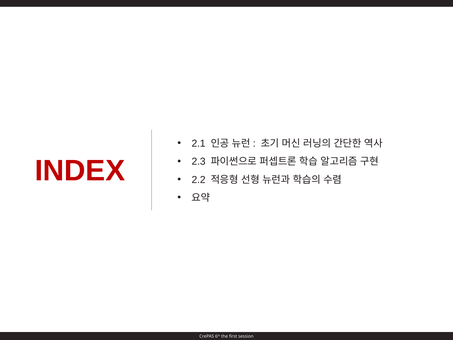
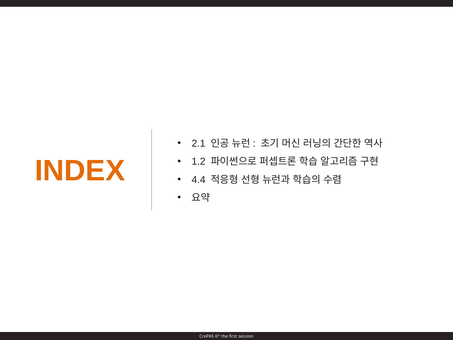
2.3: 2.3 -> 1.2
INDEX colour: red -> orange
2.2: 2.2 -> 4.4
